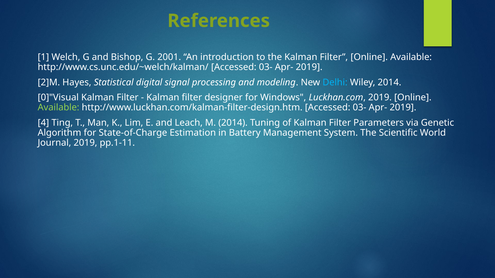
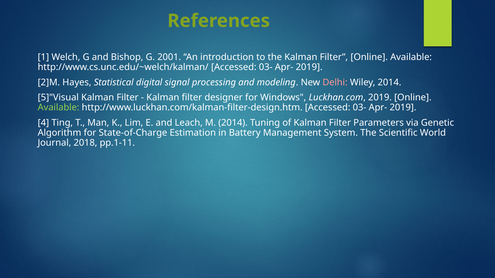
Delhi colour: light blue -> pink
0]"Visual: 0]"Visual -> 5]"Visual
Journal 2019: 2019 -> 2018
